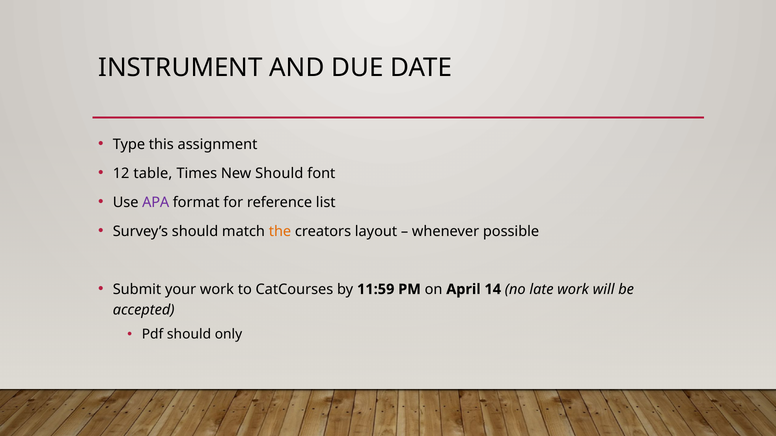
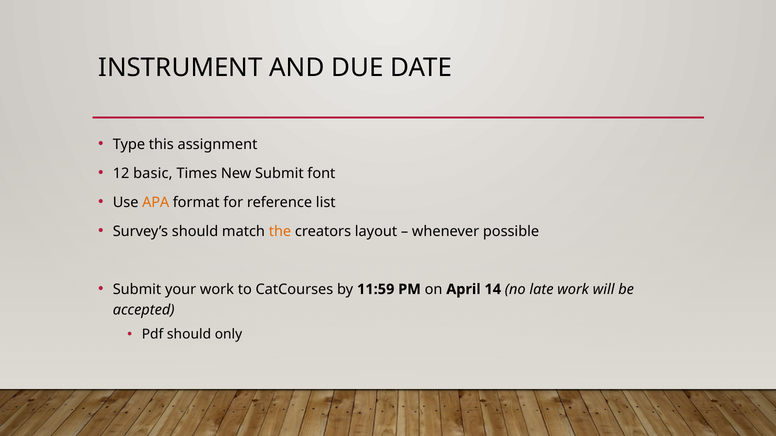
table: table -> basic
New Should: Should -> Submit
APA colour: purple -> orange
